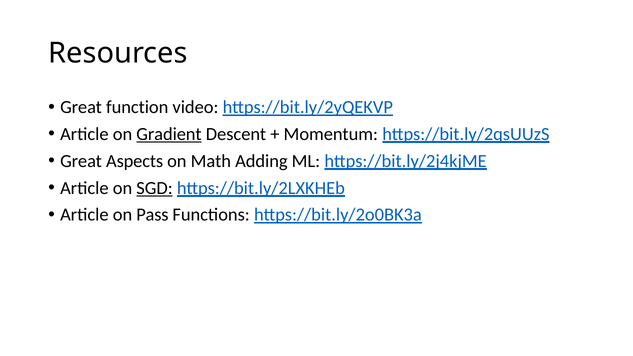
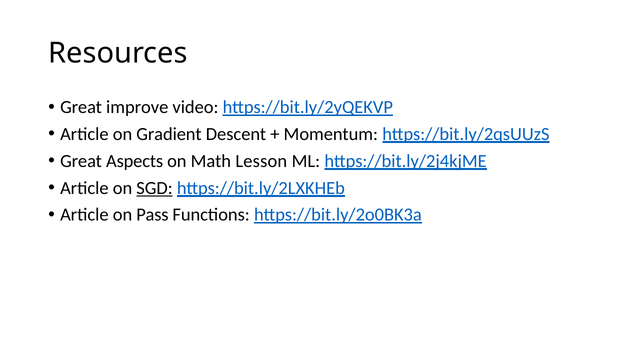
function: function -> improve
Gradient underline: present -> none
Adding: Adding -> Lesson
